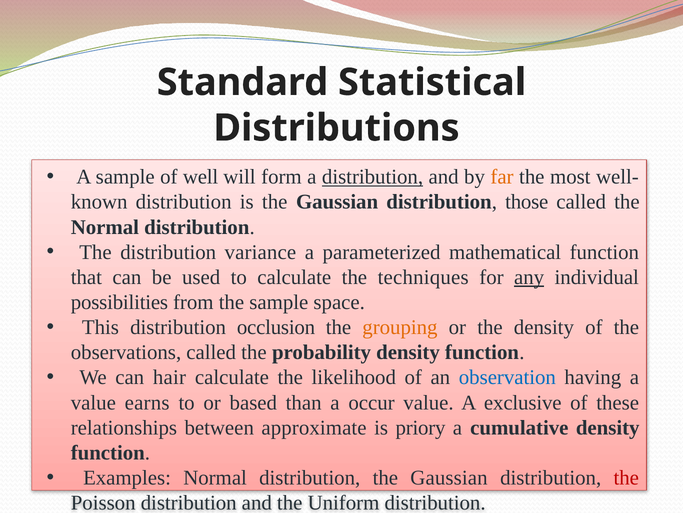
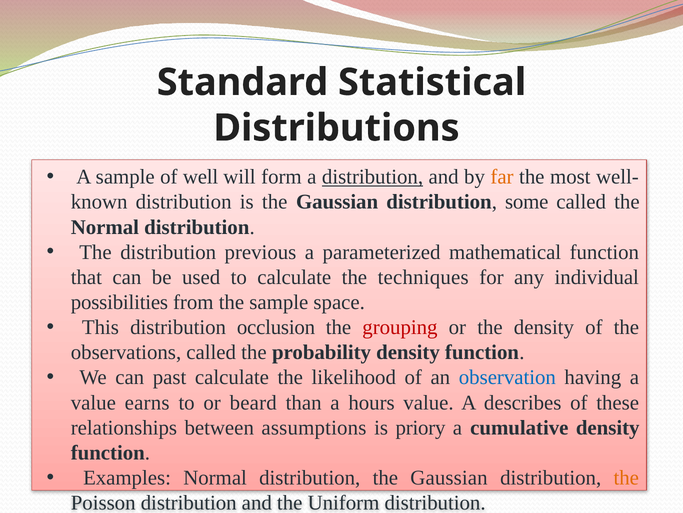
those: those -> some
variance: variance -> previous
any underline: present -> none
grouping colour: orange -> red
hair: hair -> past
based: based -> beard
occur: occur -> hours
exclusive: exclusive -> describes
approximate: approximate -> assumptions
the at (626, 477) colour: red -> orange
